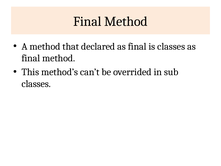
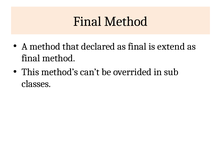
is classes: classes -> extend
